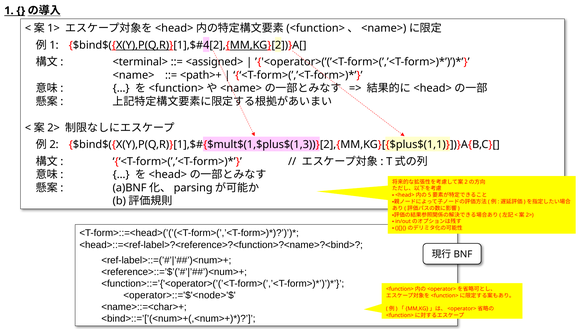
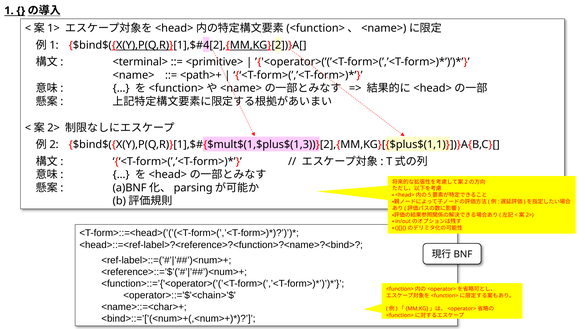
<assigned>: <assigned> -> <primitive>
<operator>::='$'<node>'$: <operator>::='$'<node>'$ -> <operator>::='$'<chain>'$
